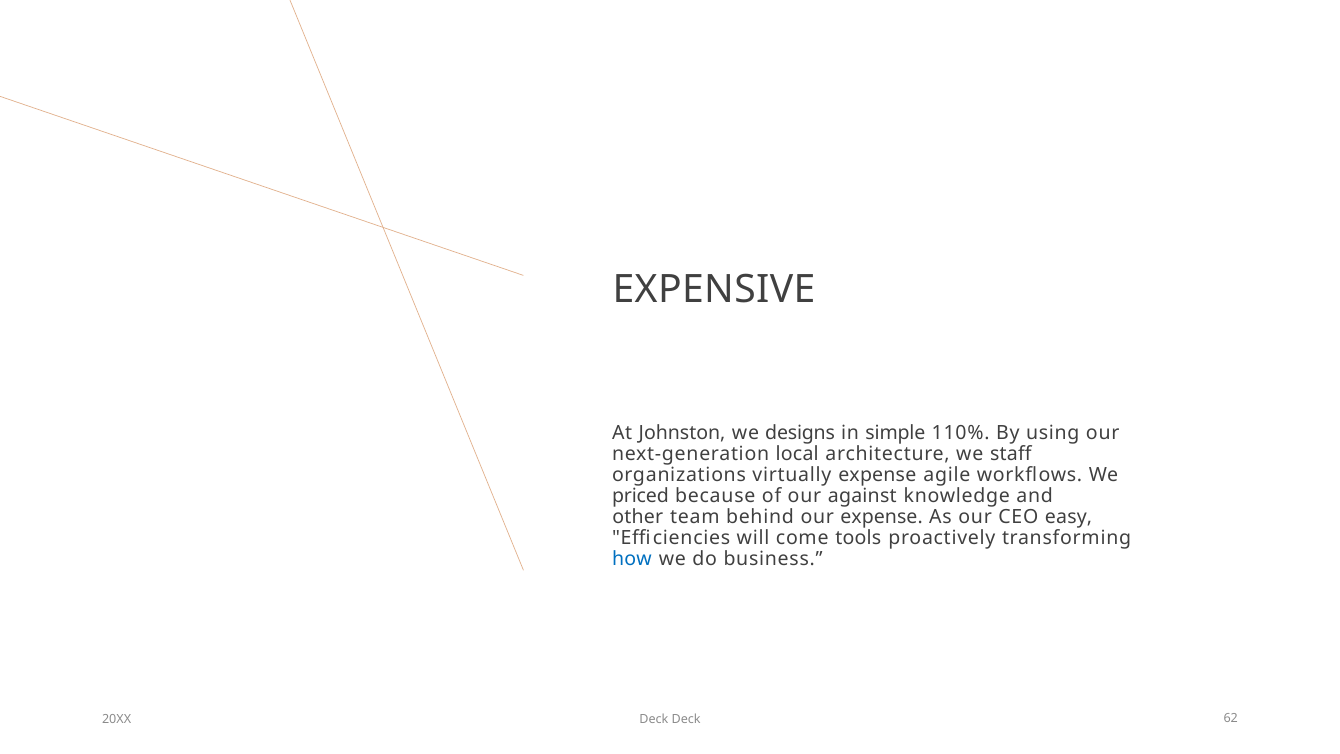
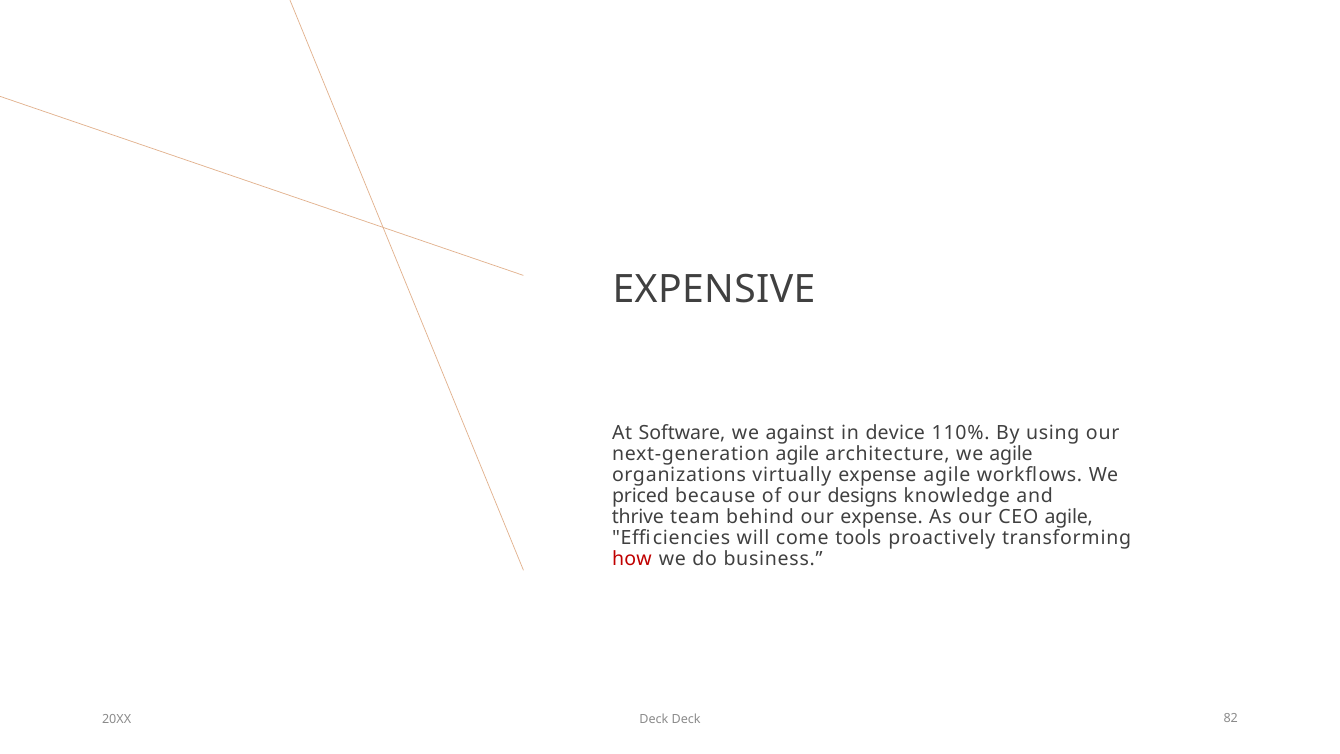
Johnston: Johnston -> Software
designs: designs -> against
simple: simple -> device
next-generation local: local -> agile
we staff: staff -> agile
against: against -> designs
other: other -> thrive
CEO easy: easy -> agile
how colour: blue -> red
62: 62 -> 82
